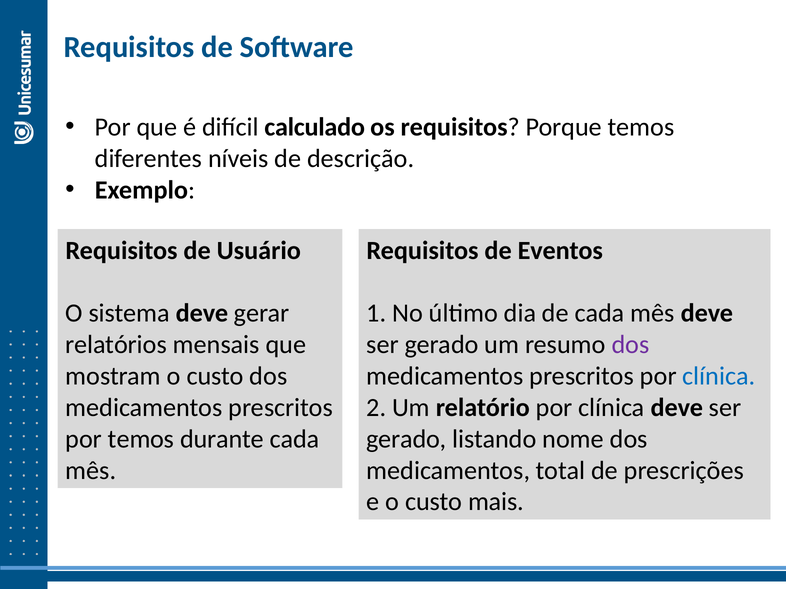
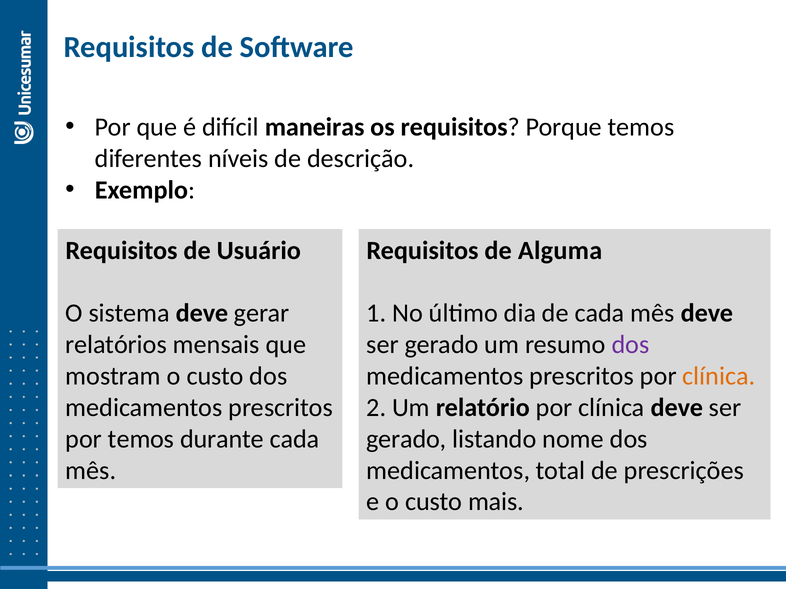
calculado: calculado -> maneiras
Eventos: Eventos -> Alguma
clínica at (719, 376) colour: blue -> orange
